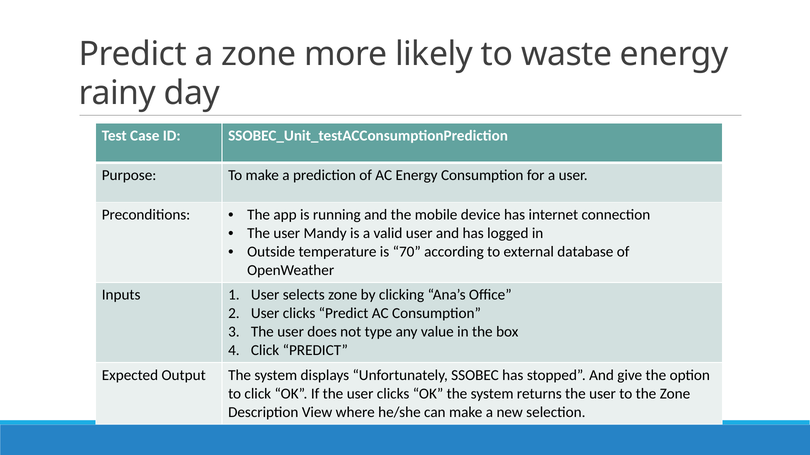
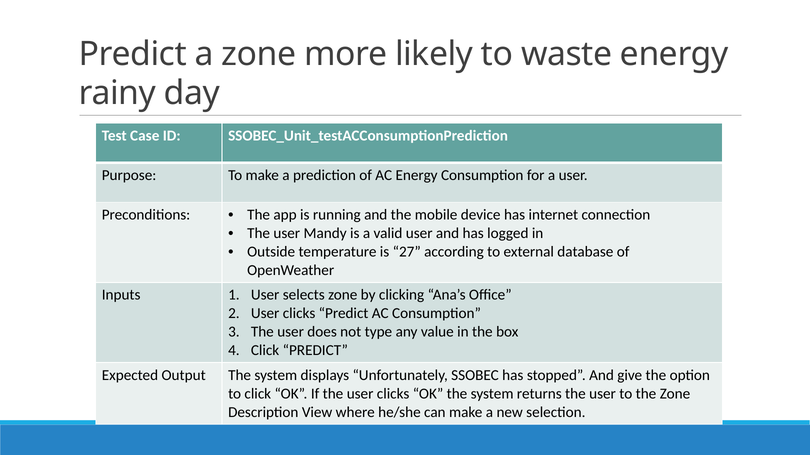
70: 70 -> 27
